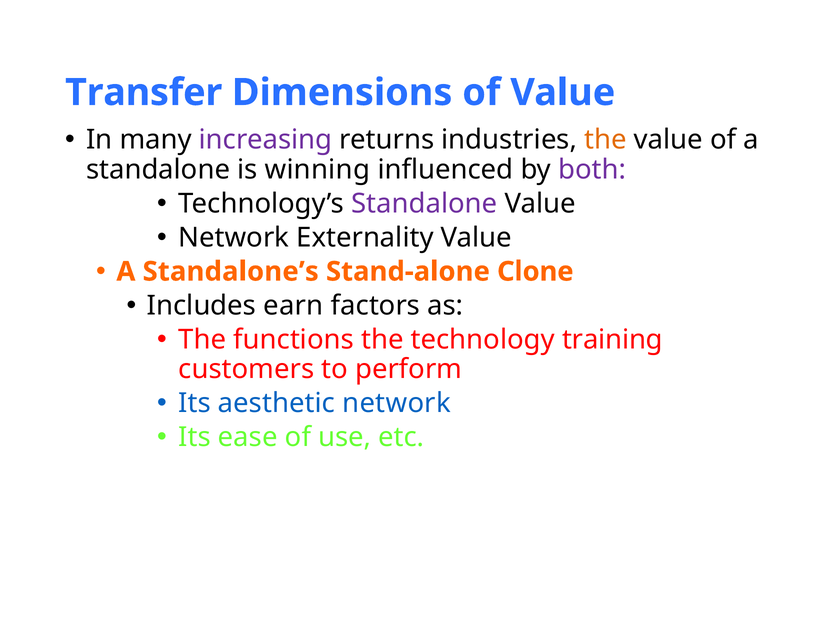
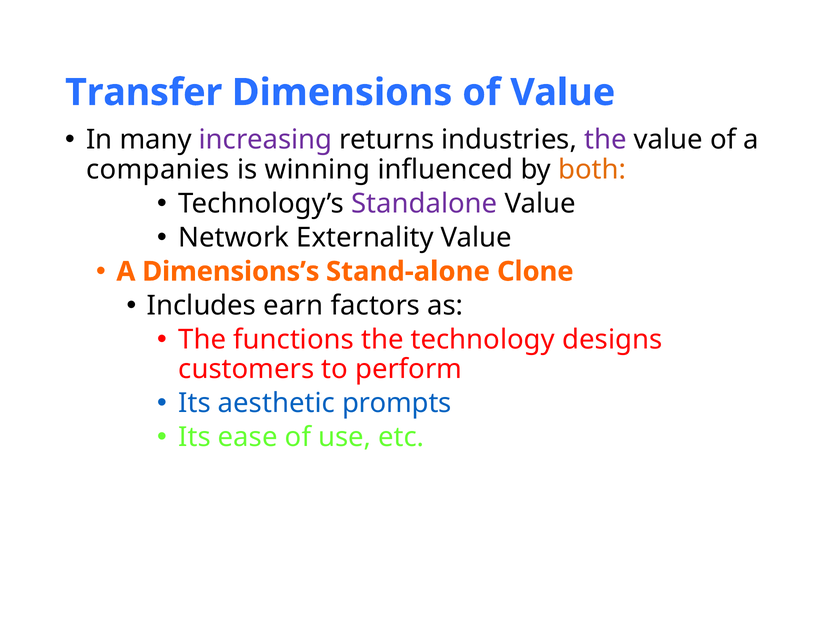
the at (605, 140) colour: orange -> purple
standalone at (158, 170): standalone -> companies
both colour: purple -> orange
Standalone’s: Standalone’s -> Dimensions’s
training: training -> designs
aesthetic network: network -> prompts
